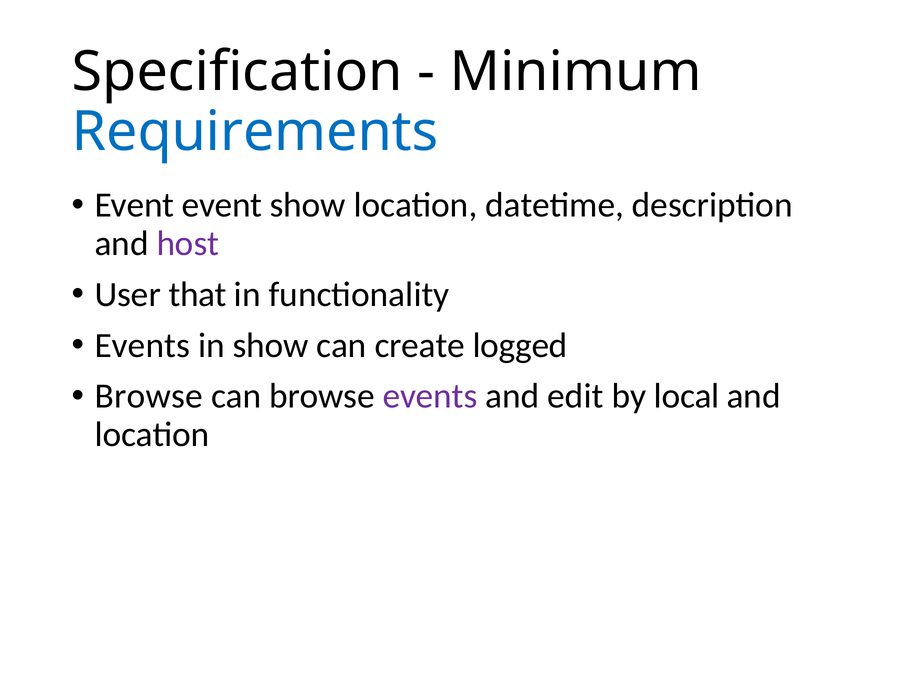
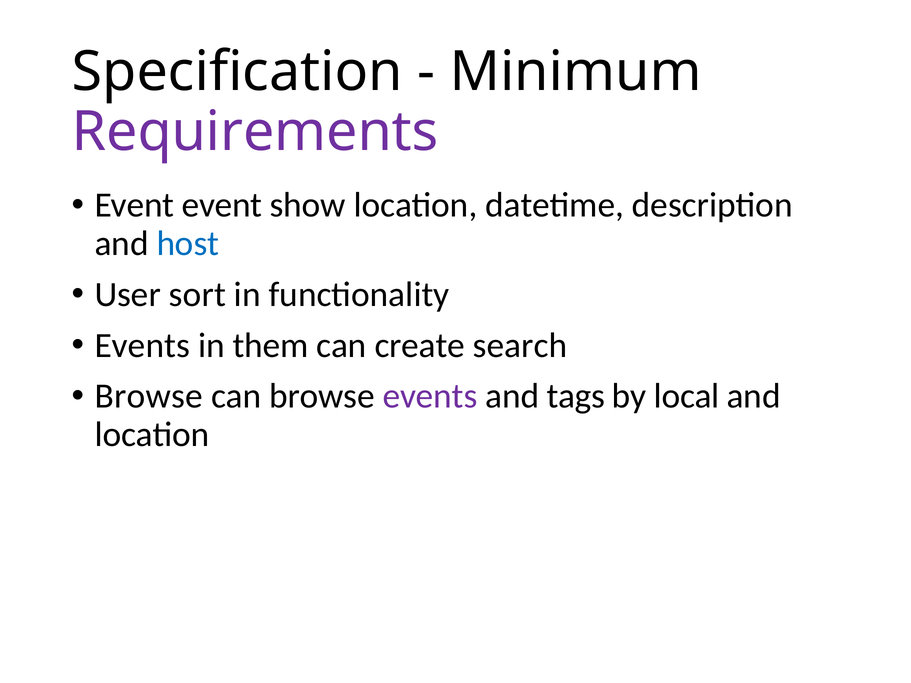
Requirements colour: blue -> purple
host colour: purple -> blue
that: that -> sort
in show: show -> them
logged: logged -> search
edit: edit -> tags
